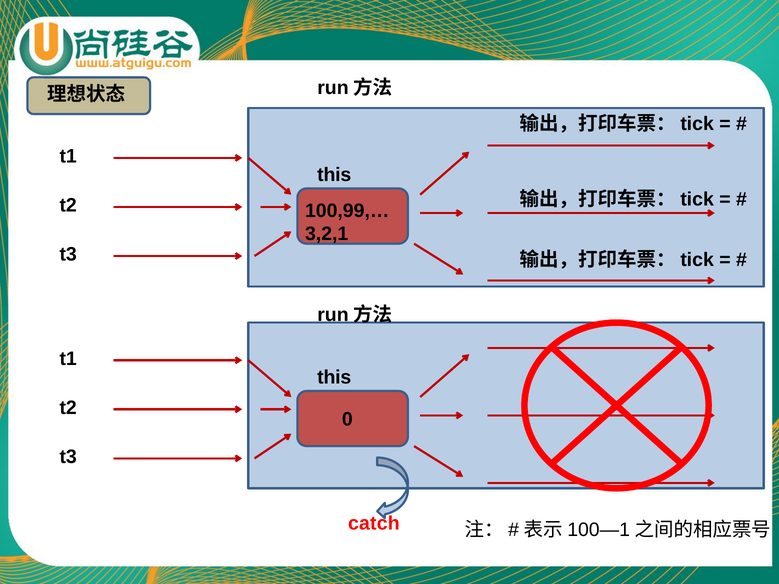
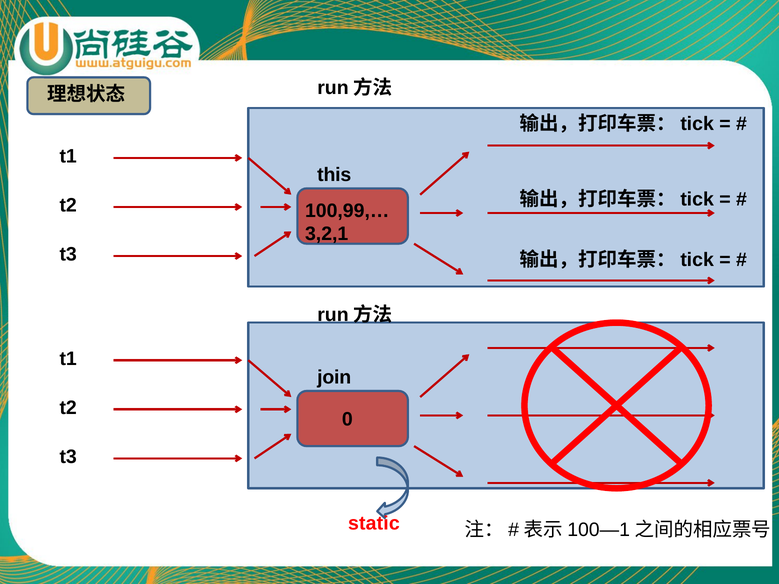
this at (334, 377): this -> join
catch: catch -> static
